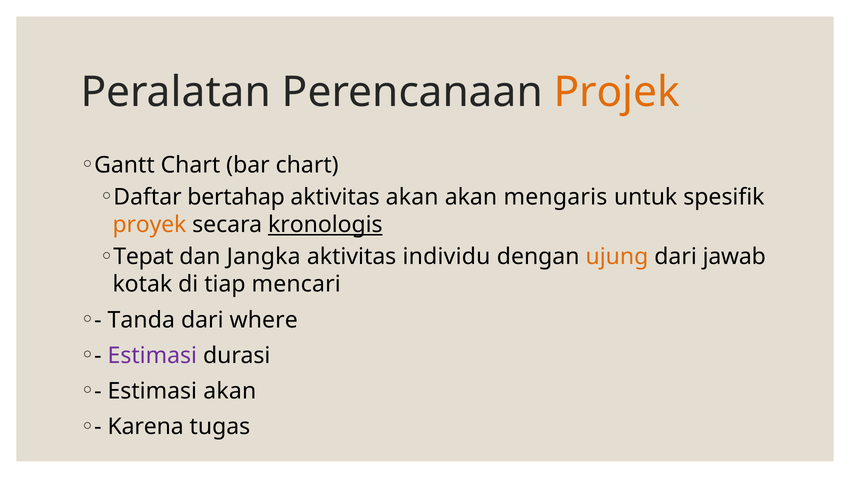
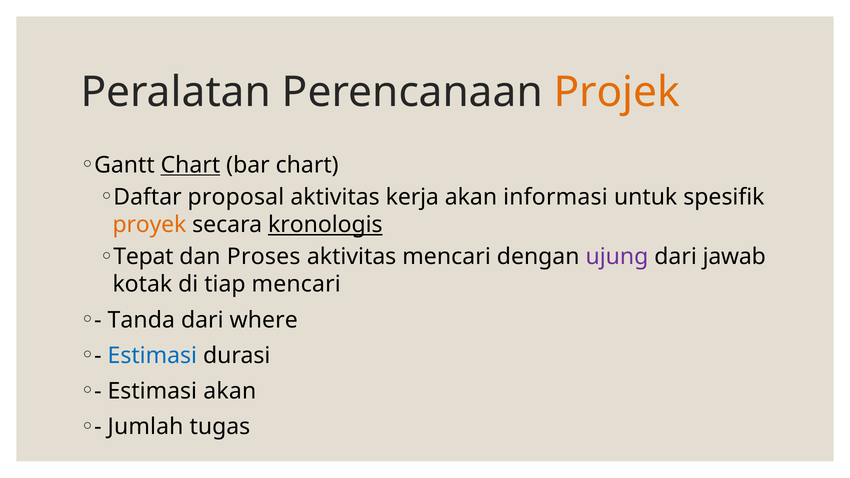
Chart at (190, 165) underline: none -> present
bertahap: bertahap -> proposal
aktivitas akan: akan -> kerja
mengaris: mengaris -> informasi
Jangka: Jangka -> Proses
aktivitas individu: individu -> mencari
ujung colour: orange -> purple
Estimasi at (152, 356) colour: purple -> blue
Karena: Karena -> Jumlah
